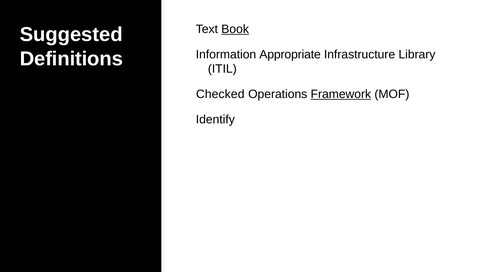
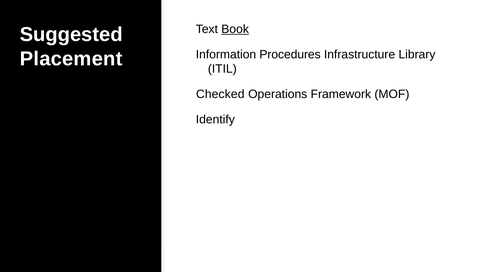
Appropriate: Appropriate -> Procedures
Definitions: Definitions -> Placement
Framework underline: present -> none
